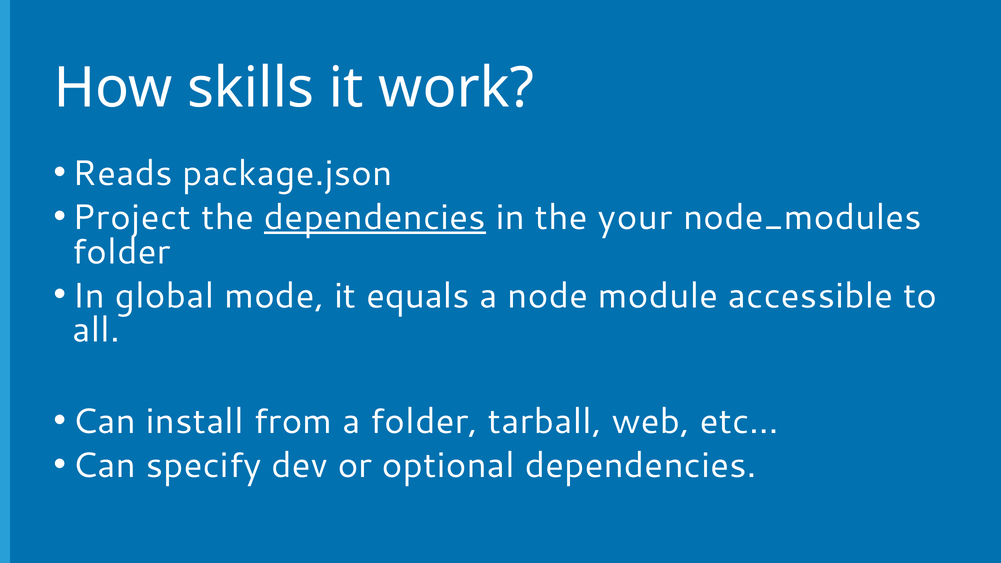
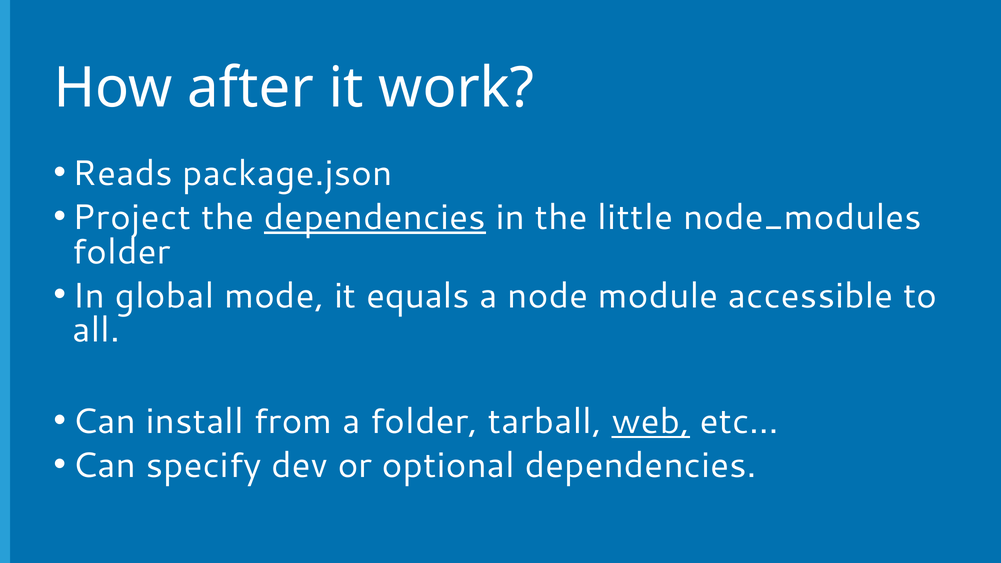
skills: skills -> after
your: your -> little
web underline: none -> present
